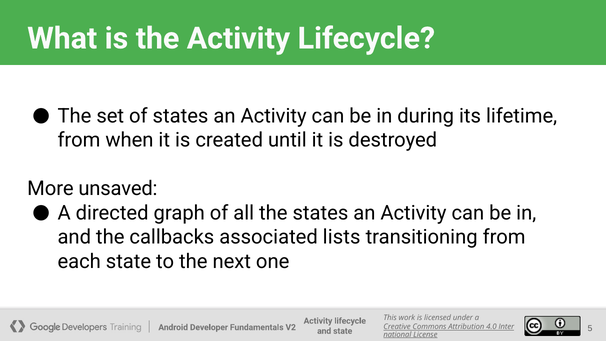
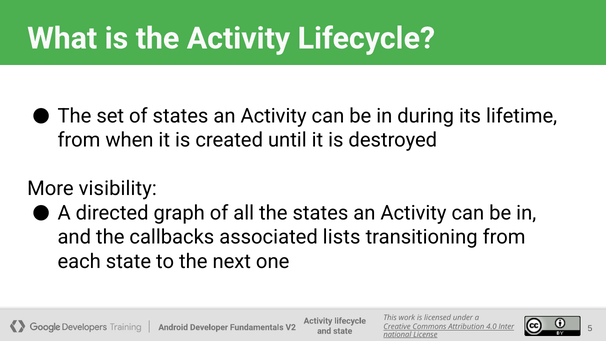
unsaved: unsaved -> visibility
